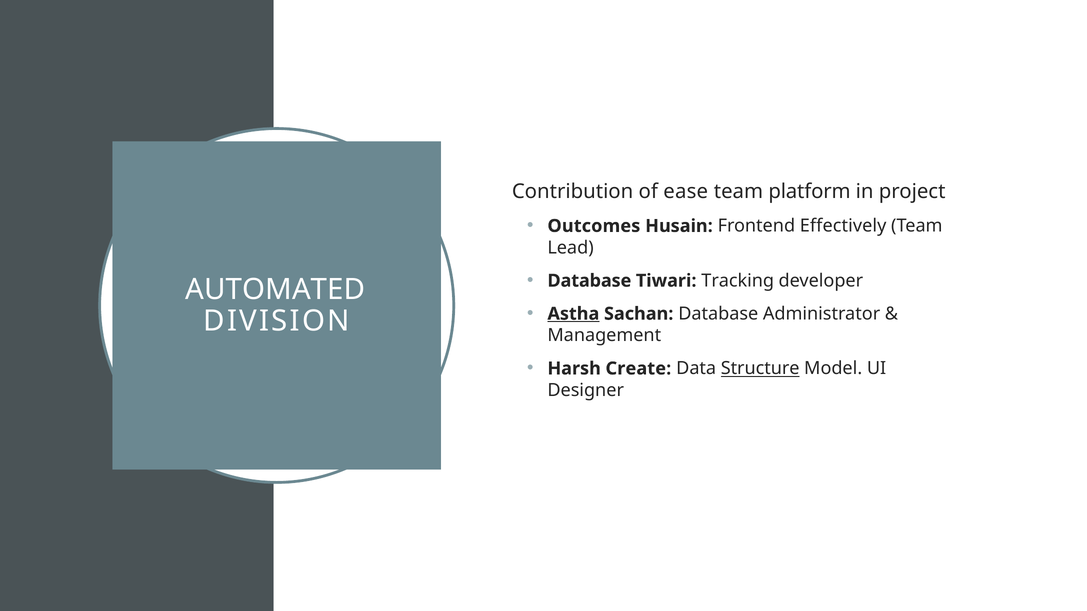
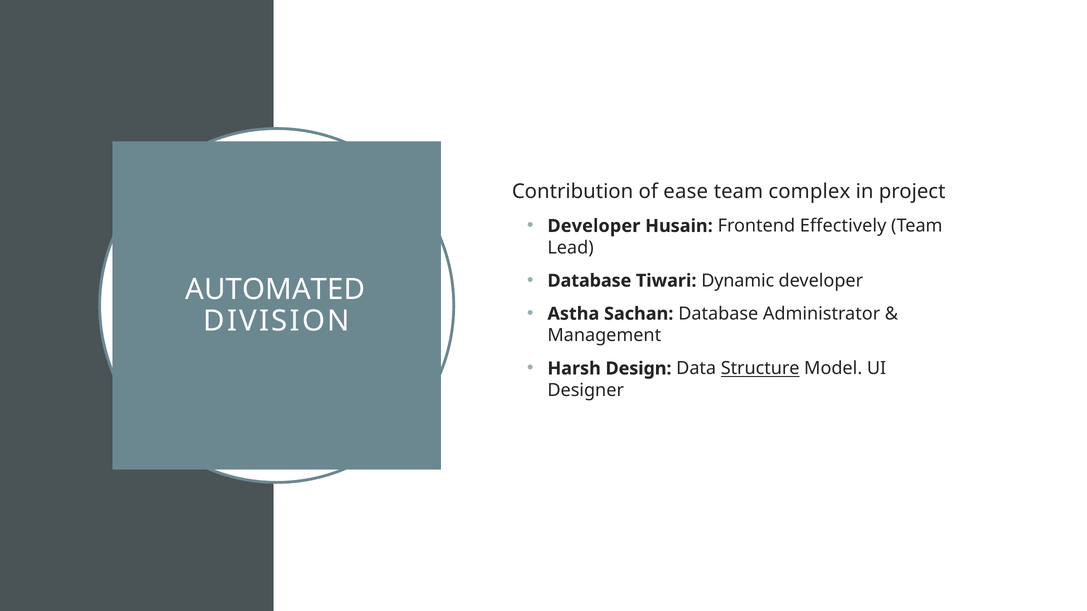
platform: platform -> complex
Outcomes at (594, 226): Outcomes -> Developer
Tracking: Tracking -> Dynamic
Astha underline: present -> none
Create: Create -> Design
